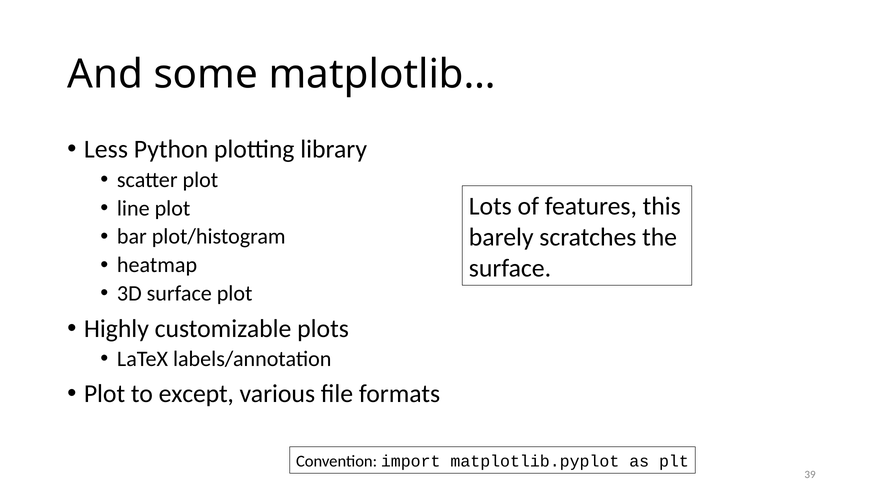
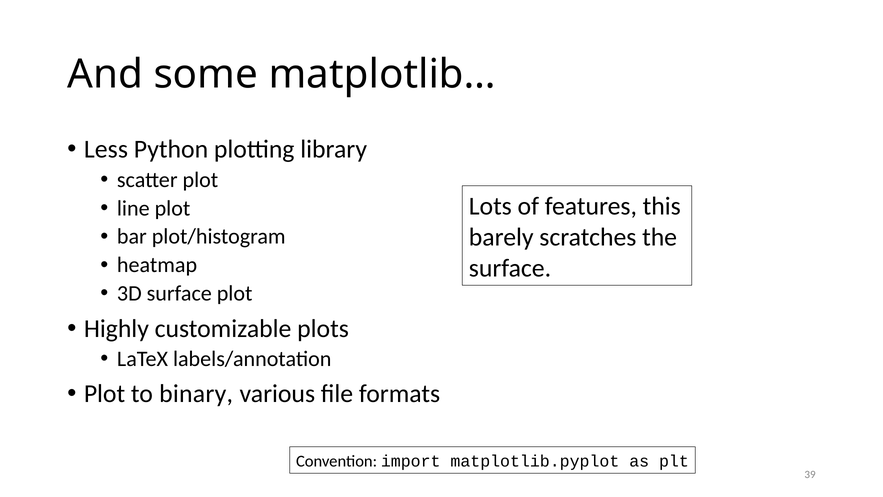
except: except -> binary
